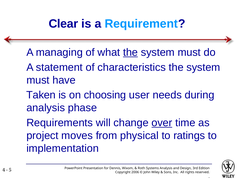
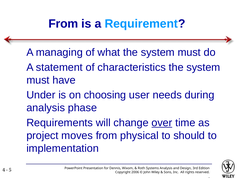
Clear at (63, 24): Clear -> From
the at (130, 52) underline: present -> none
Taken: Taken -> Under
ratings: ratings -> should
